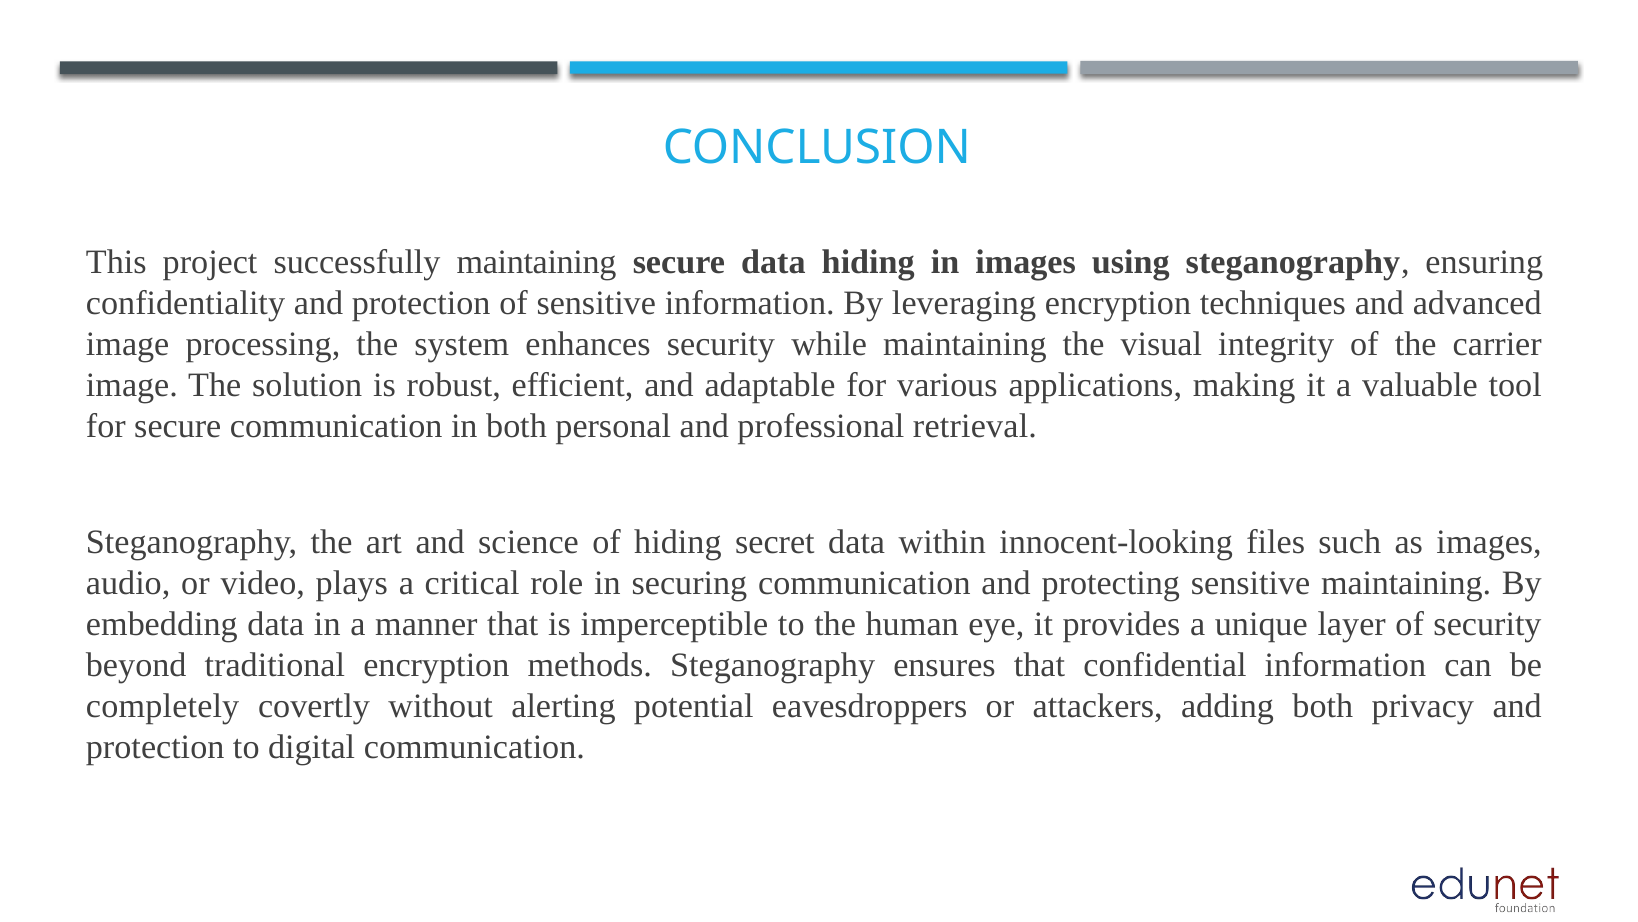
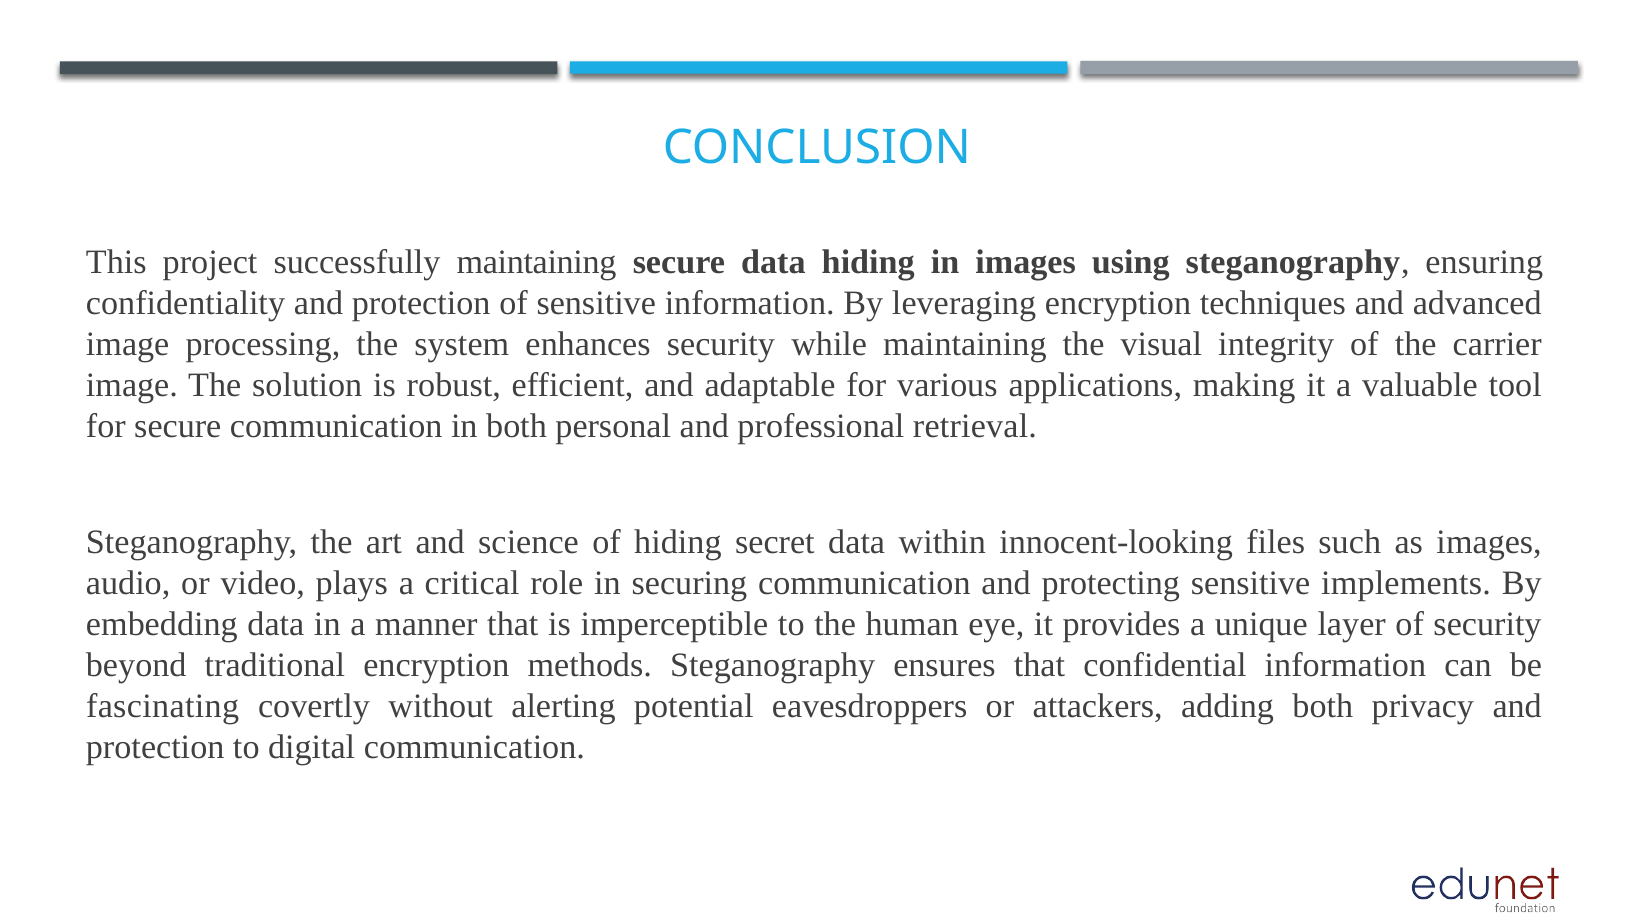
sensitive maintaining: maintaining -> implements
completely: completely -> fascinating
